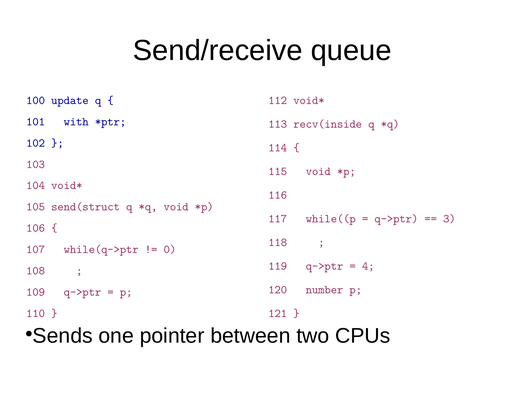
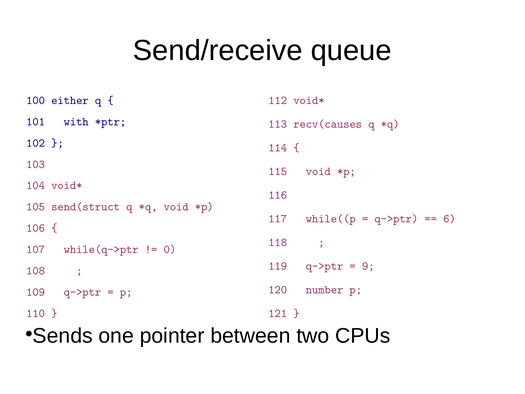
update: update -> either
recv(inside: recv(inside -> recv(causes
3: 3 -> 6
4: 4 -> 9
